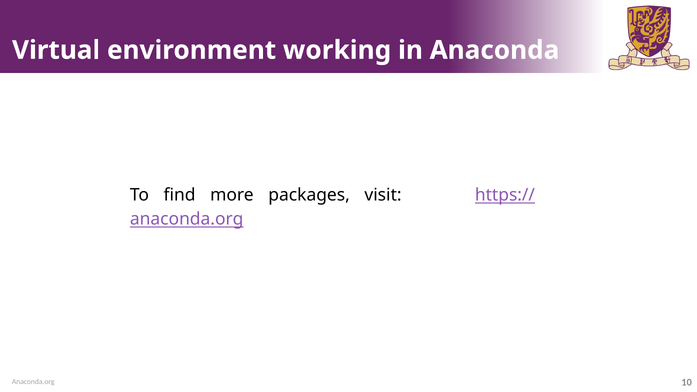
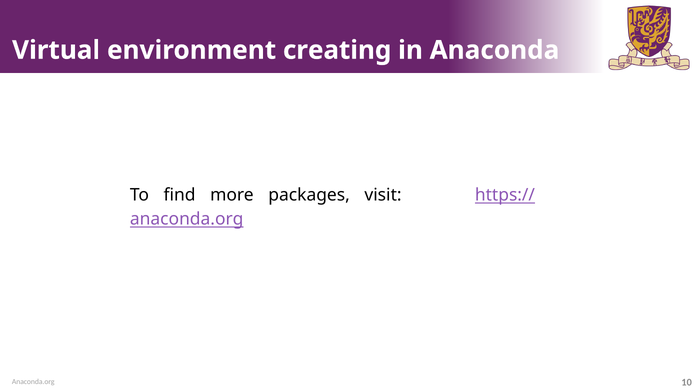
working: working -> creating
